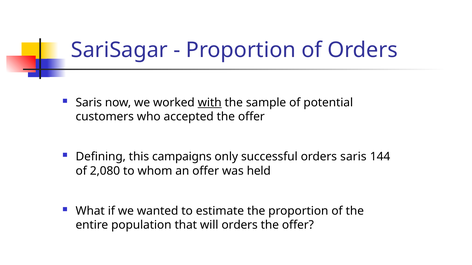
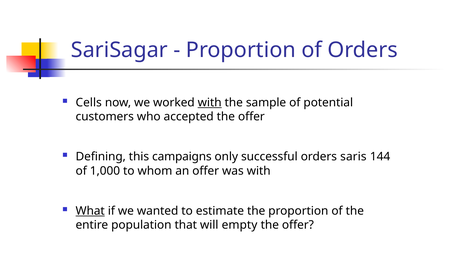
Saris at (89, 103): Saris -> Cells
2,080: 2,080 -> 1,000
was held: held -> with
What underline: none -> present
will orders: orders -> empty
